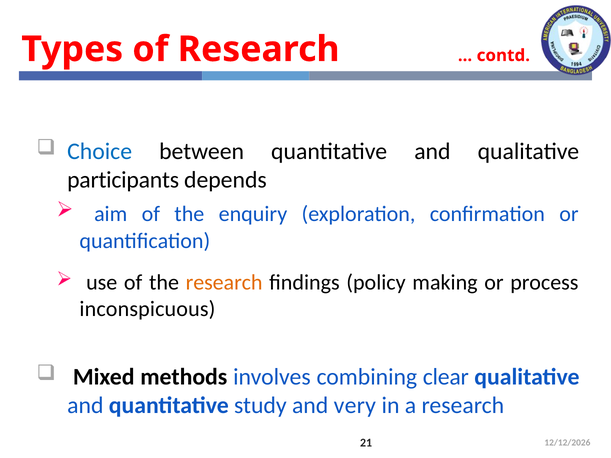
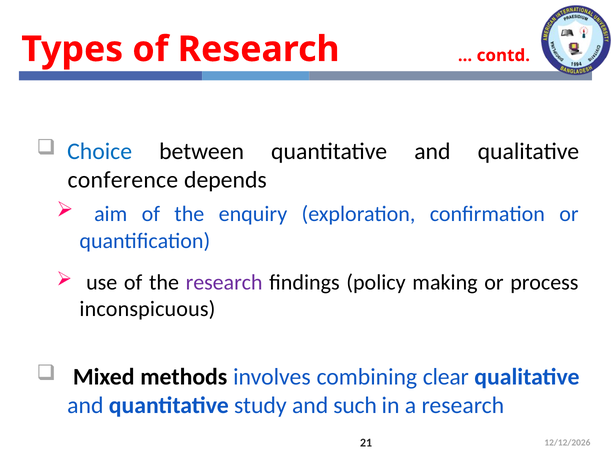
participants: participants -> conference
research at (224, 283) colour: orange -> purple
very: very -> such
